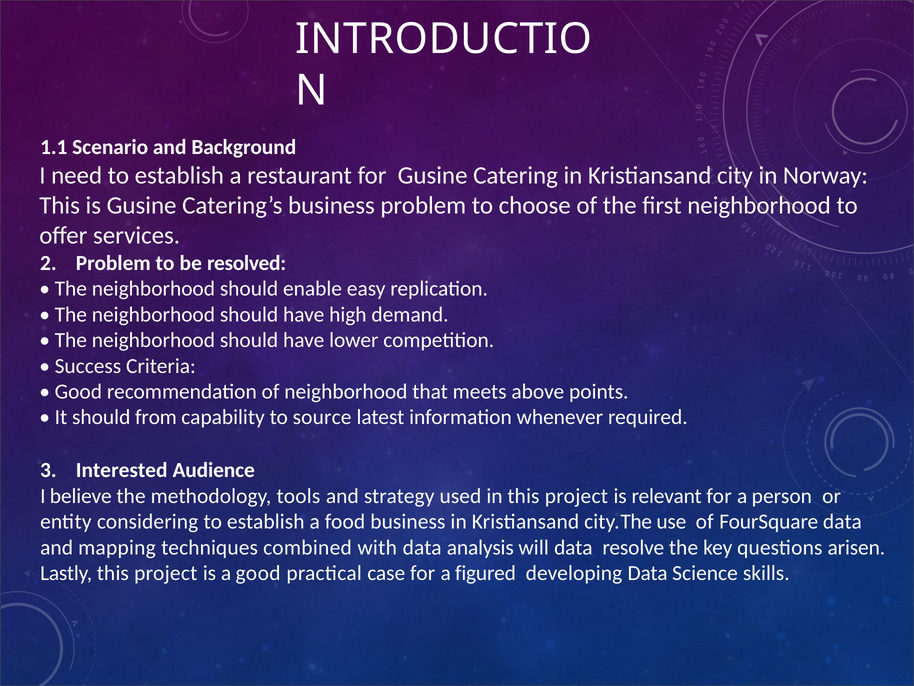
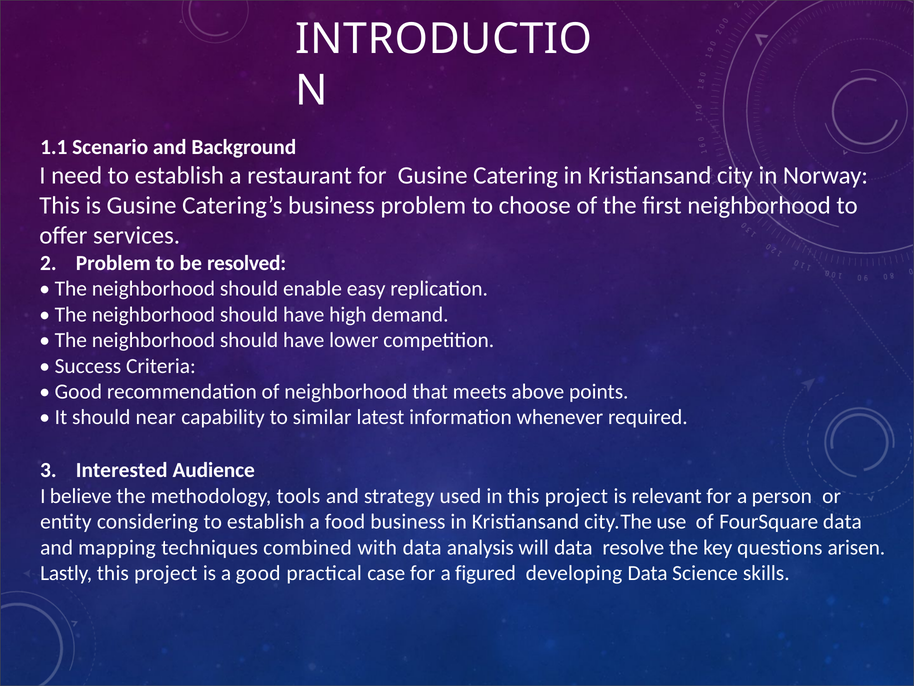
from: from -> near
source: source -> similar
